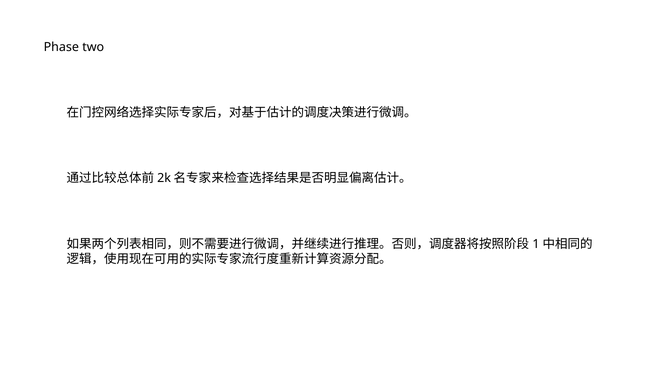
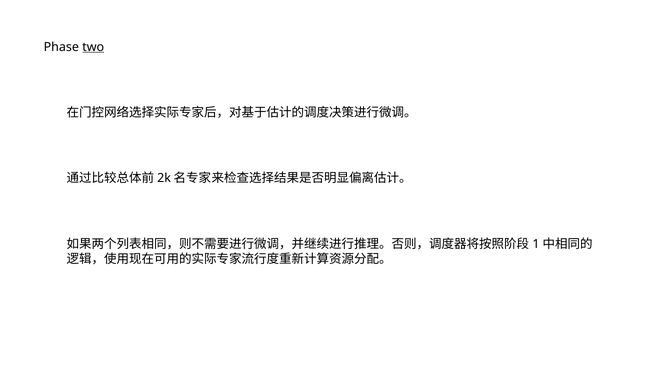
two underline: none -> present
